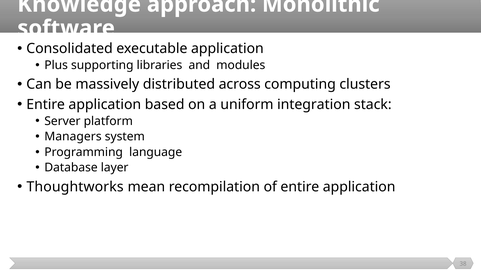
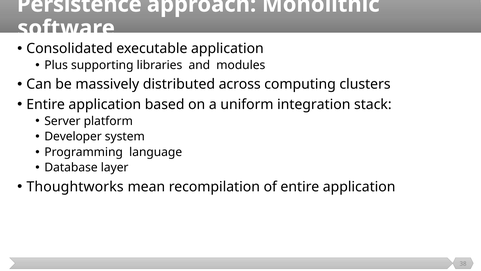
Knowledge: Knowledge -> Persistence
Managers: Managers -> Developer
